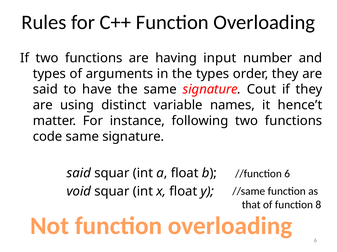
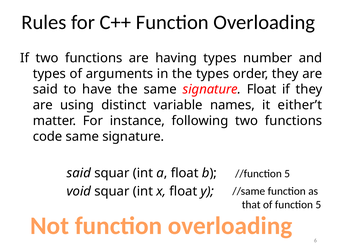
having input: input -> types
signature Cout: Cout -> Float
hence’t: hence’t -> either’t
//function 6: 6 -> 5
function 8: 8 -> 5
